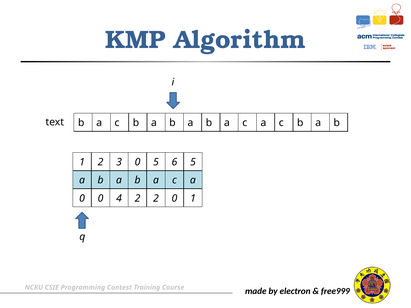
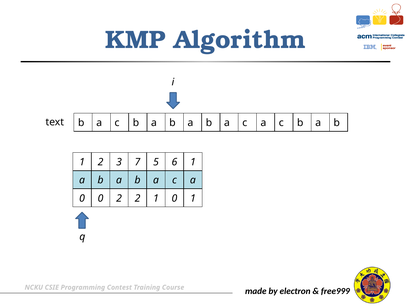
3 0: 0 -> 7
6 5: 5 -> 1
0 4: 4 -> 2
2 2: 2 -> 1
